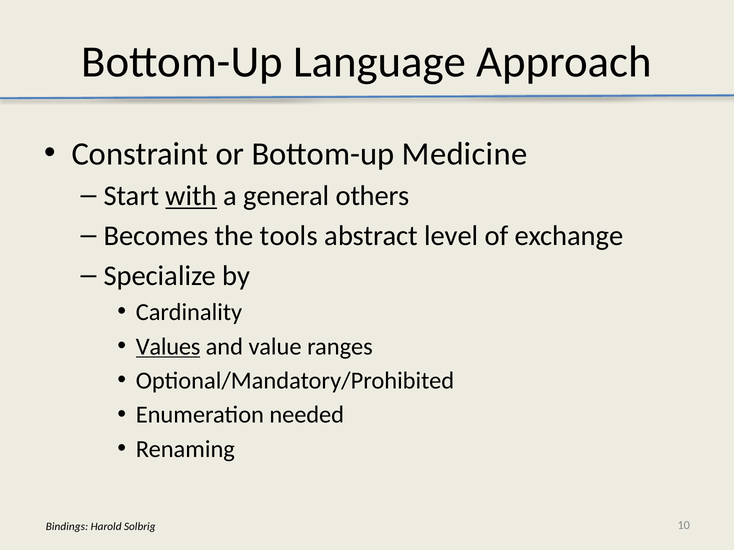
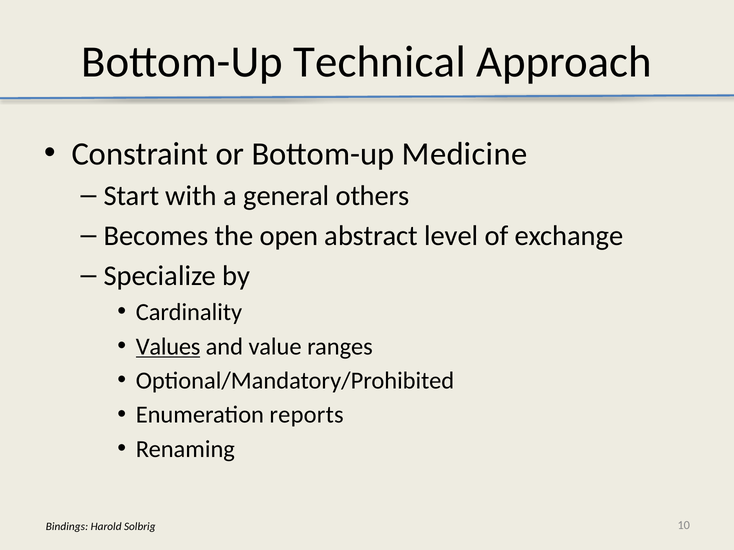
Language: Language -> Technical
with underline: present -> none
tools: tools -> open
needed: needed -> reports
